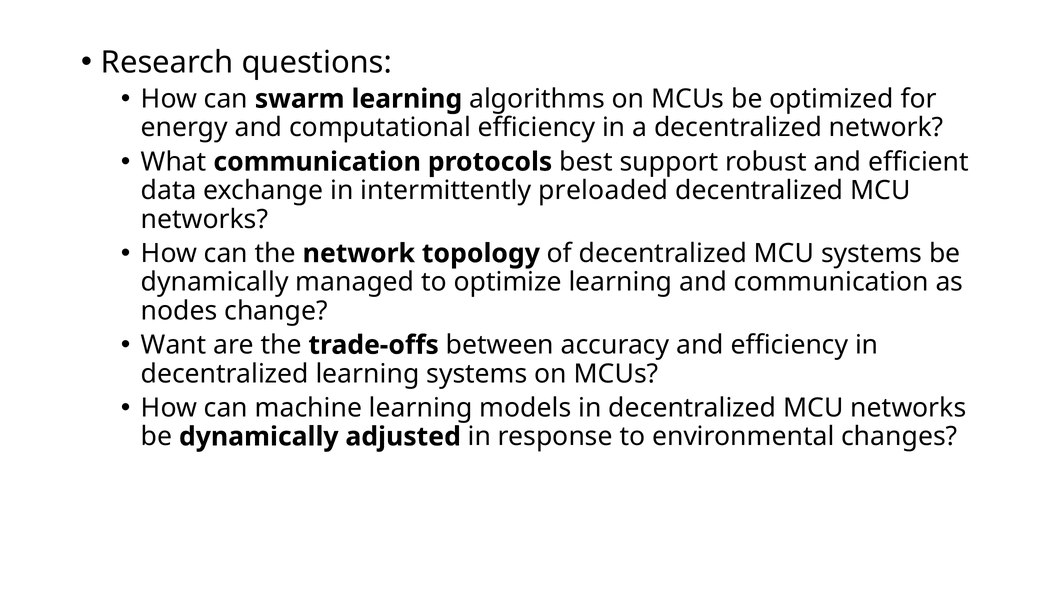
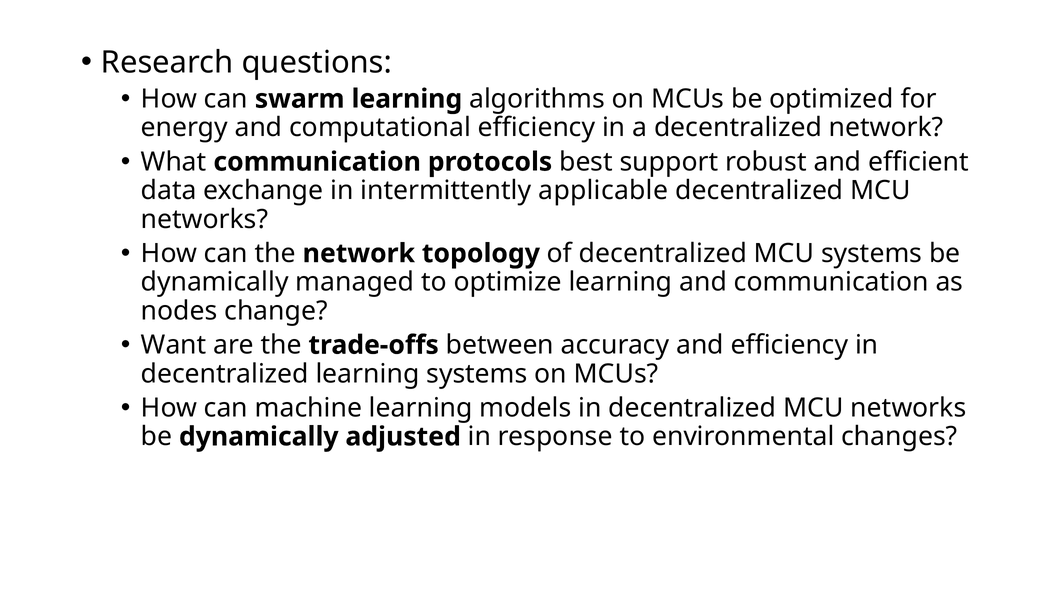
preloaded: preloaded -> applicable
